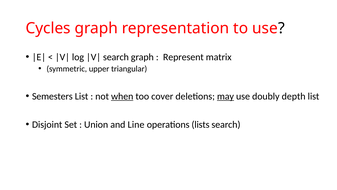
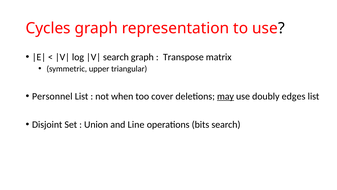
Represent: Represent -> Transpose
Semesters: Semesters -> Personnel
when underline: present -> none
depth: depth -> edges
lists: lists -> bits
